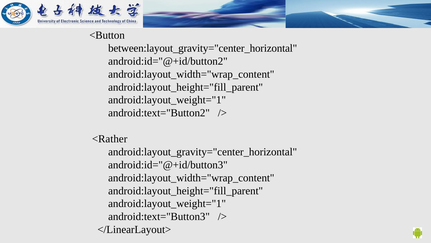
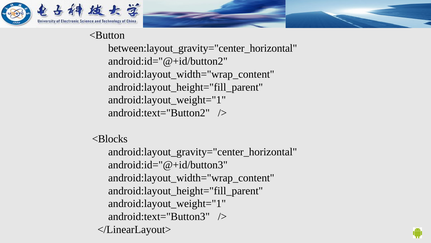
<Rather: <Rather -> <Blocks
